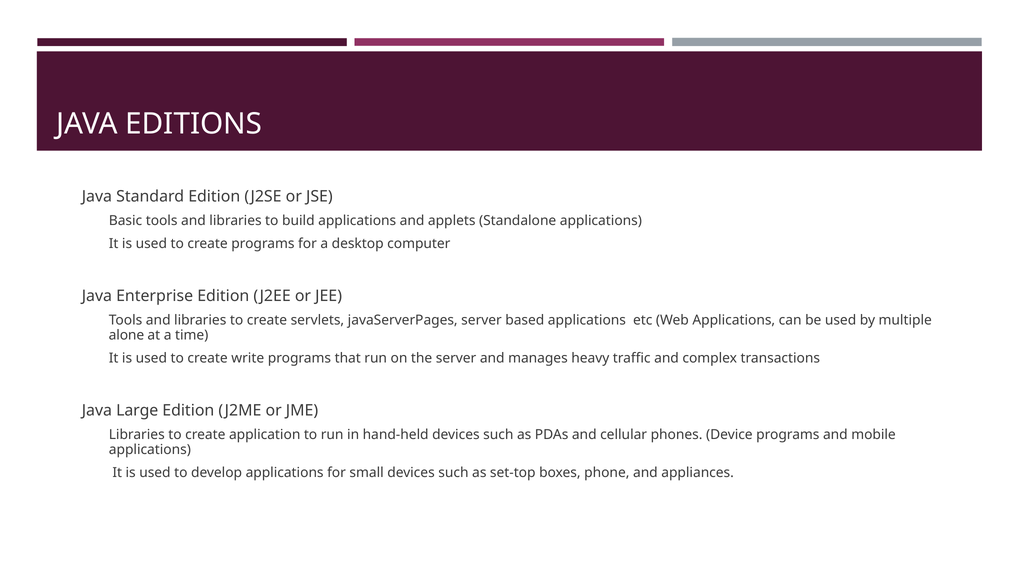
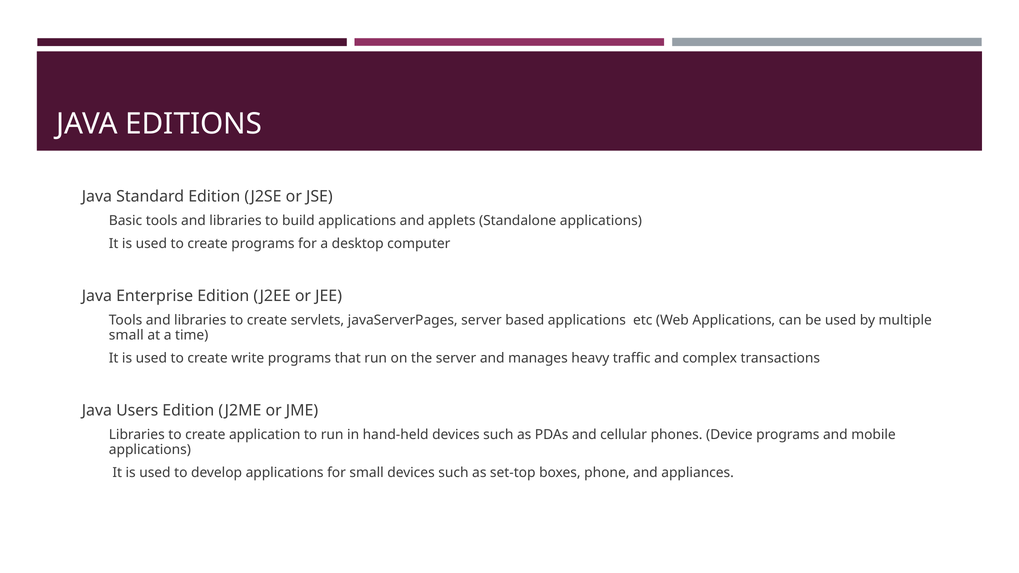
alone at (126, 335): alone -> small
Large: Large -> Users
